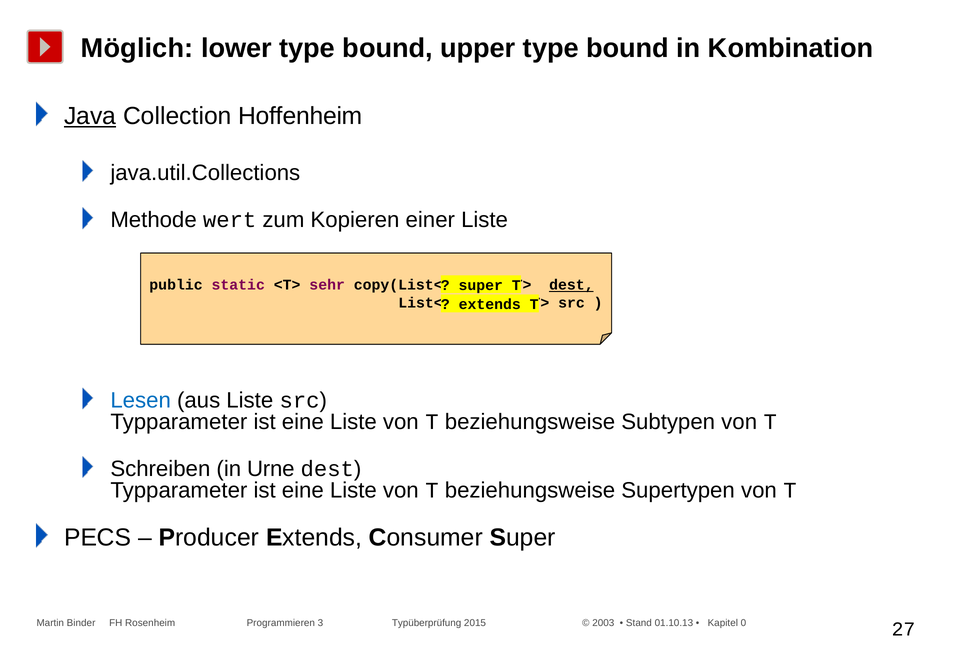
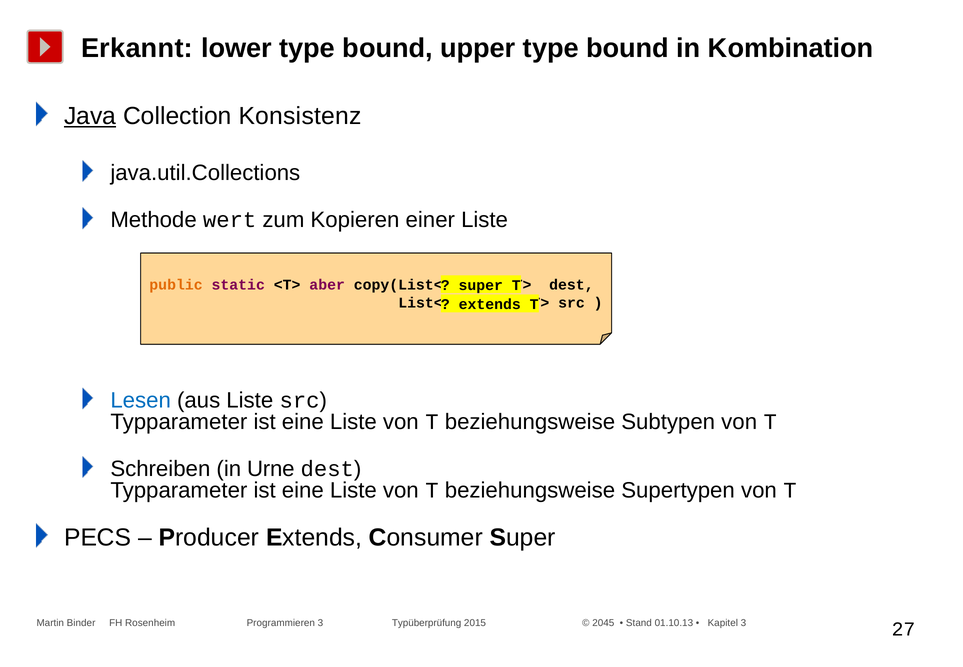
Möglich: Möglich -> Erkannt
Hoffenheim: Hoffenheim -> Konsistenz
public colour: black -> orange
sehr: sehr -> aber
dest at (571, 285) underline: present -> none
2003: 2003 -> 2045
Kapitel 0: 0 -> 3
